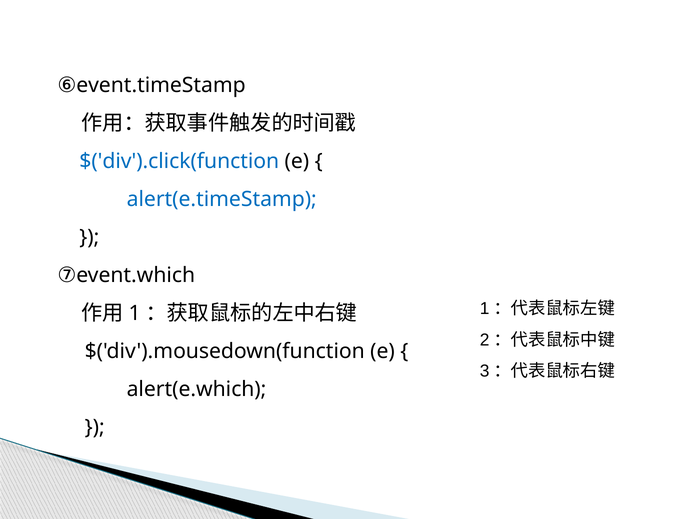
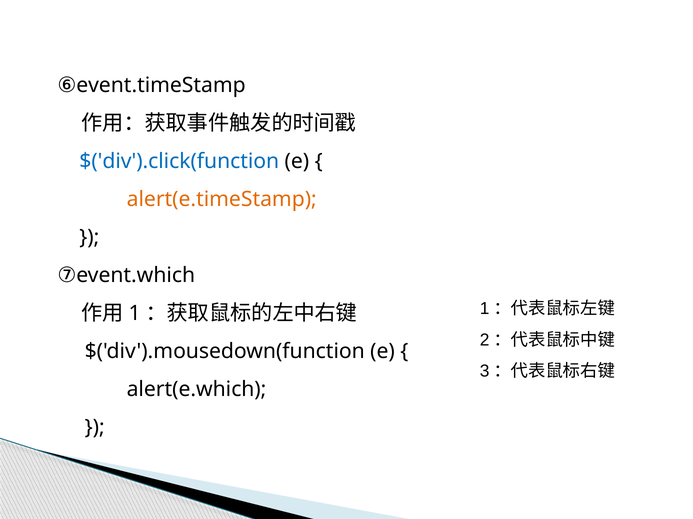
alert(e.timeStamp colour: blue -> orange
